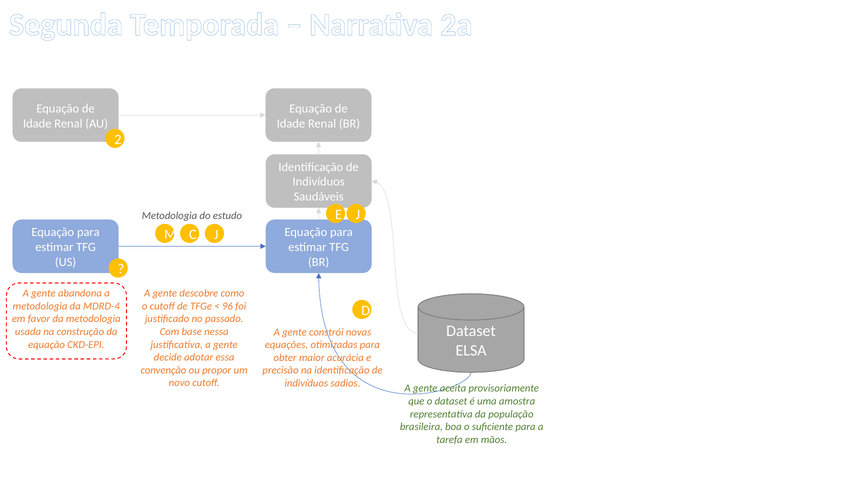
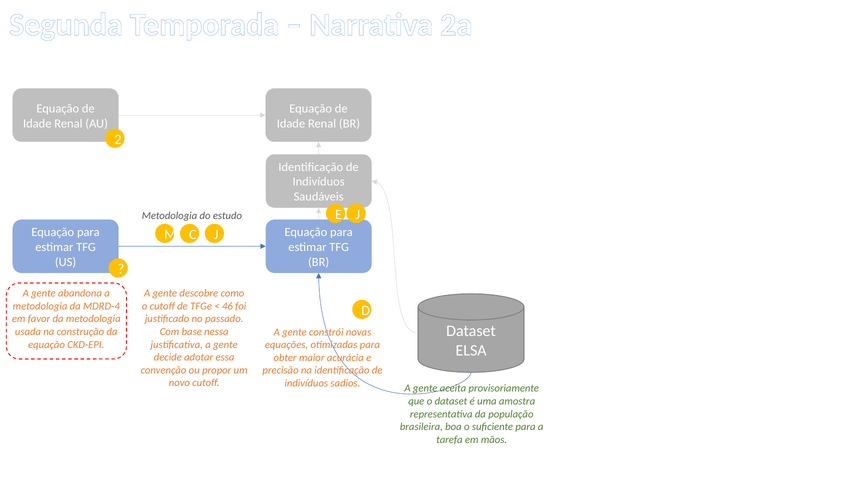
96: 96 -> 46
